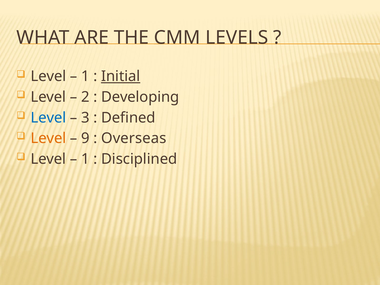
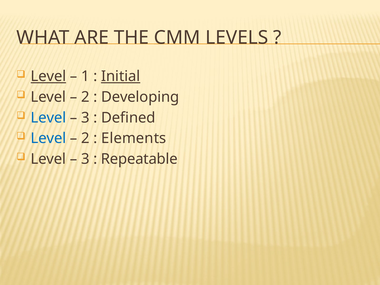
Level at (48, 76) underline: none -> present
Level at (48, 138) colour: orange -> blue
9 at (85, 138): 9 -> 2
Overseas: Overseas -> Elements
1 at (85, 159): 1 -> 3
Disciplined: Disciplined -> Repeatable
